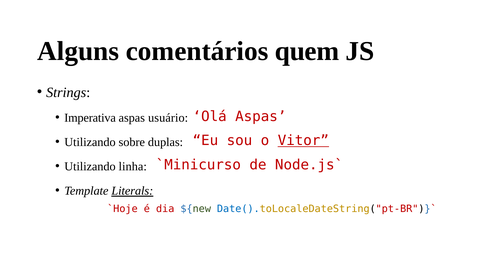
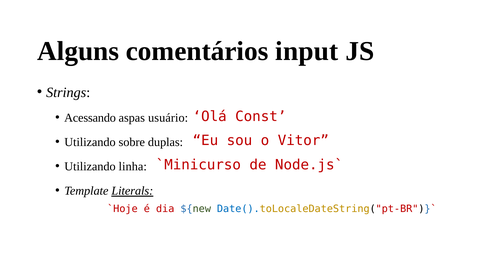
quem: quem -> input
Olá Aspas: Aspas -> Const
Imperativa: Imperativa -> Acessando
Vitor underline: present -> none
